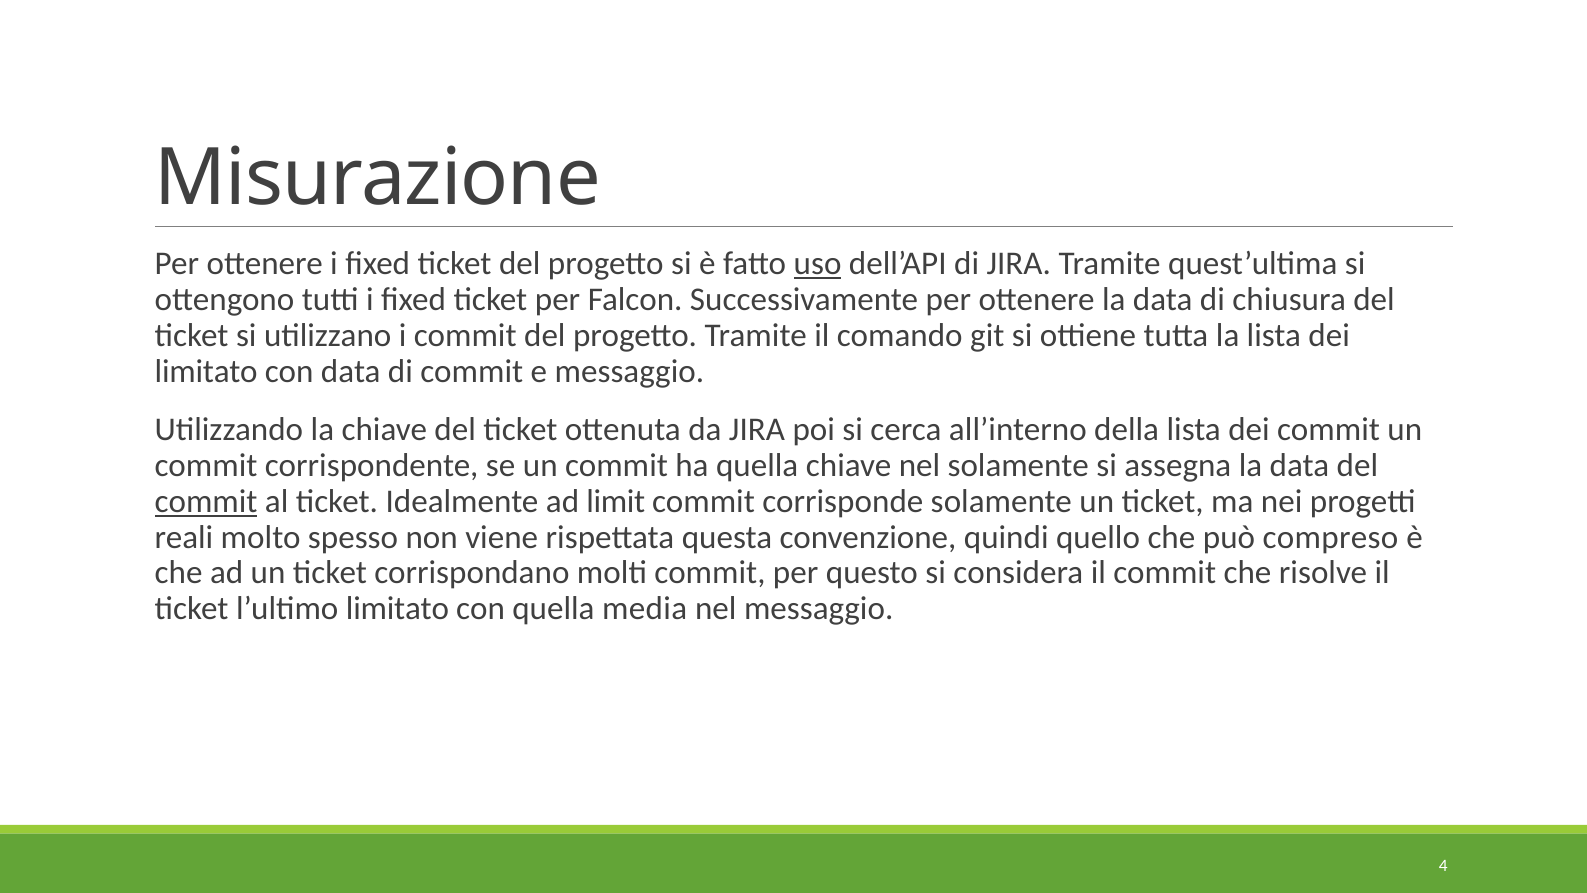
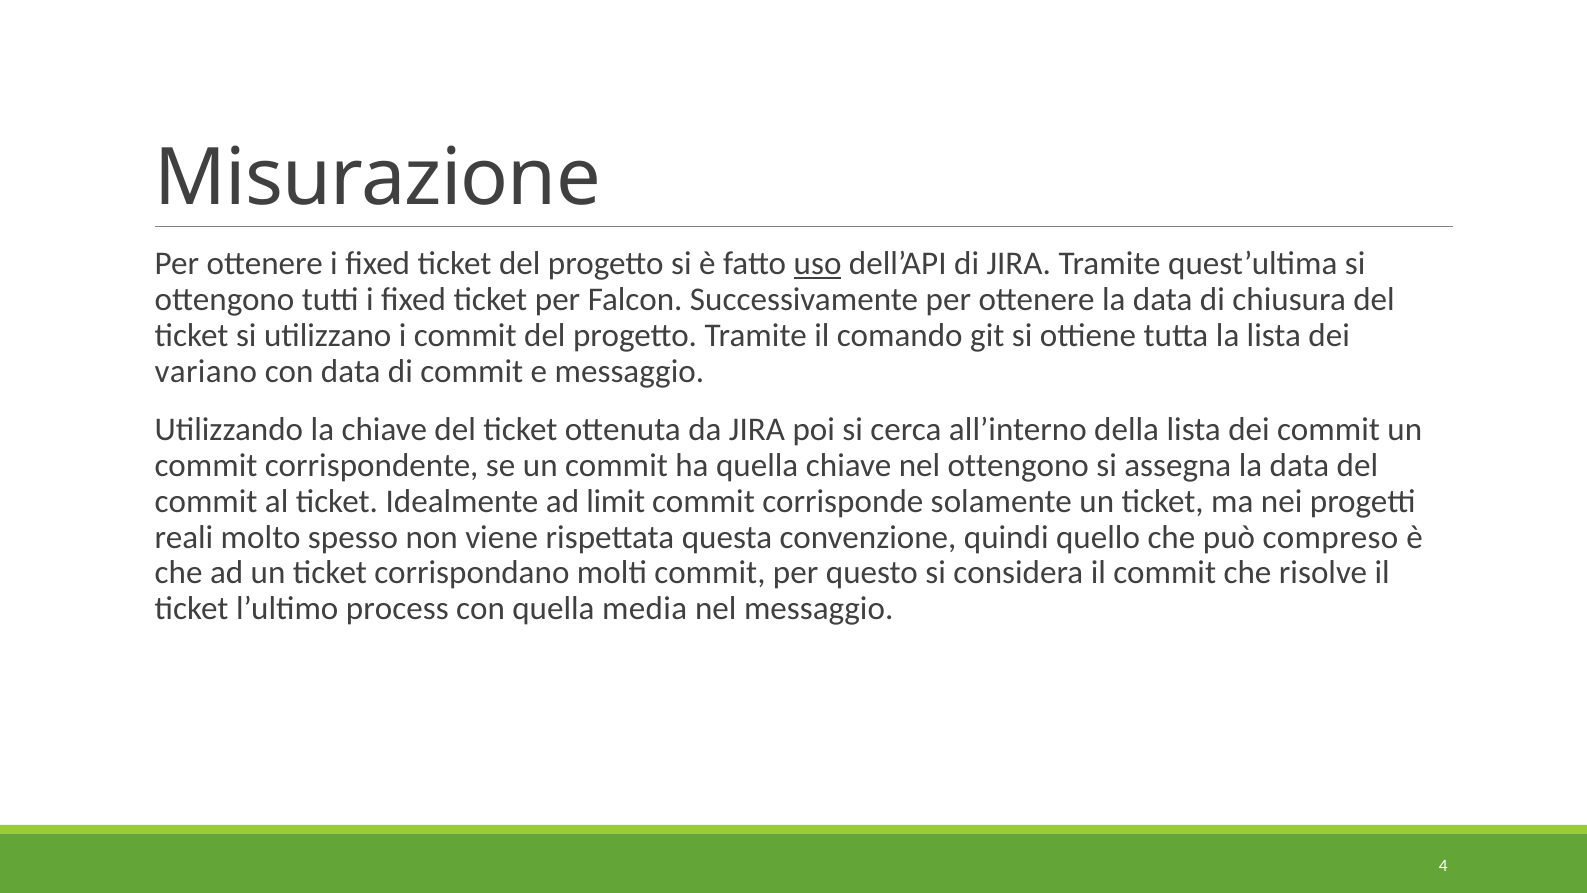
limitato at (206, 371): limitato -> variano
nel solamente: solamente -> ottengono
commit at (206, 501) underline: present -> none
l’ultimo limitato: limitato -> process
